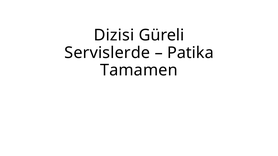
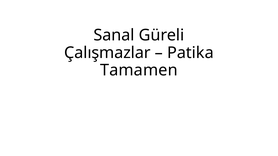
Dizisi: Dizisi -> Sanal
Servislerde: Servislerde -> Çalışmazlar
